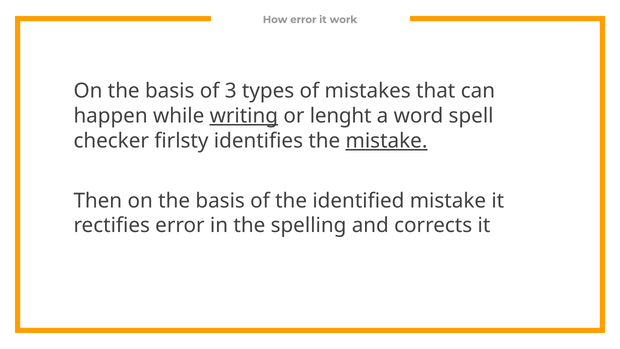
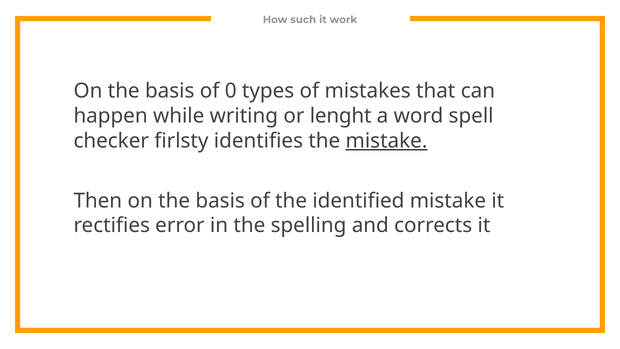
How error: error -> such
3: 3 -> 0
writing underline: present -> none
